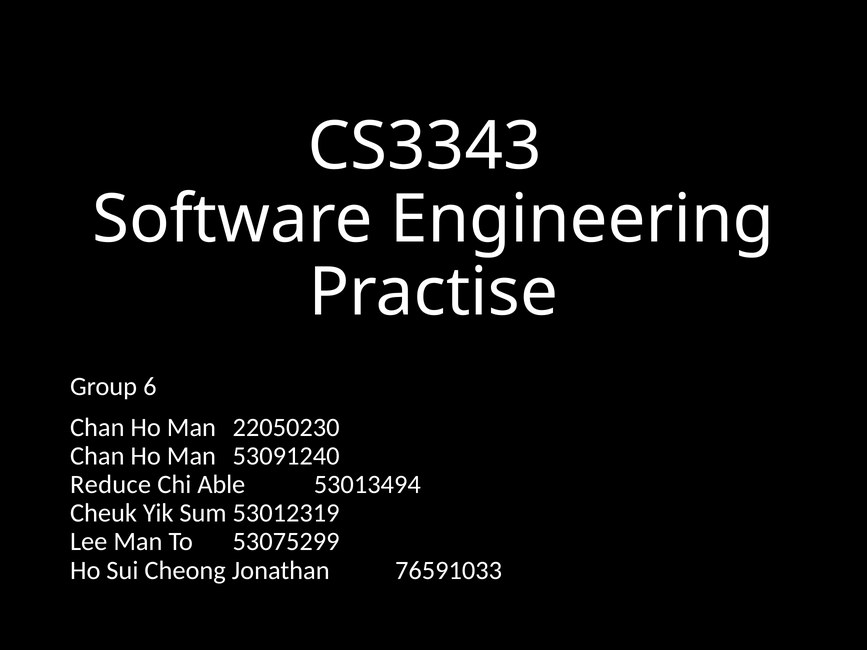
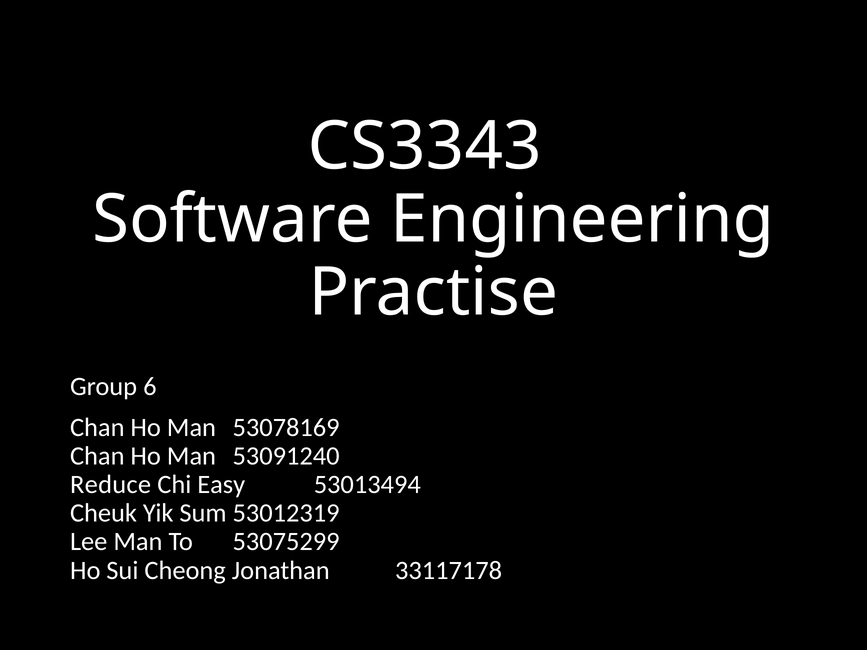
22050230: 22050230 -> 53078169
Able: Able -> Easy
76591033: 76591033 -> 33117178
